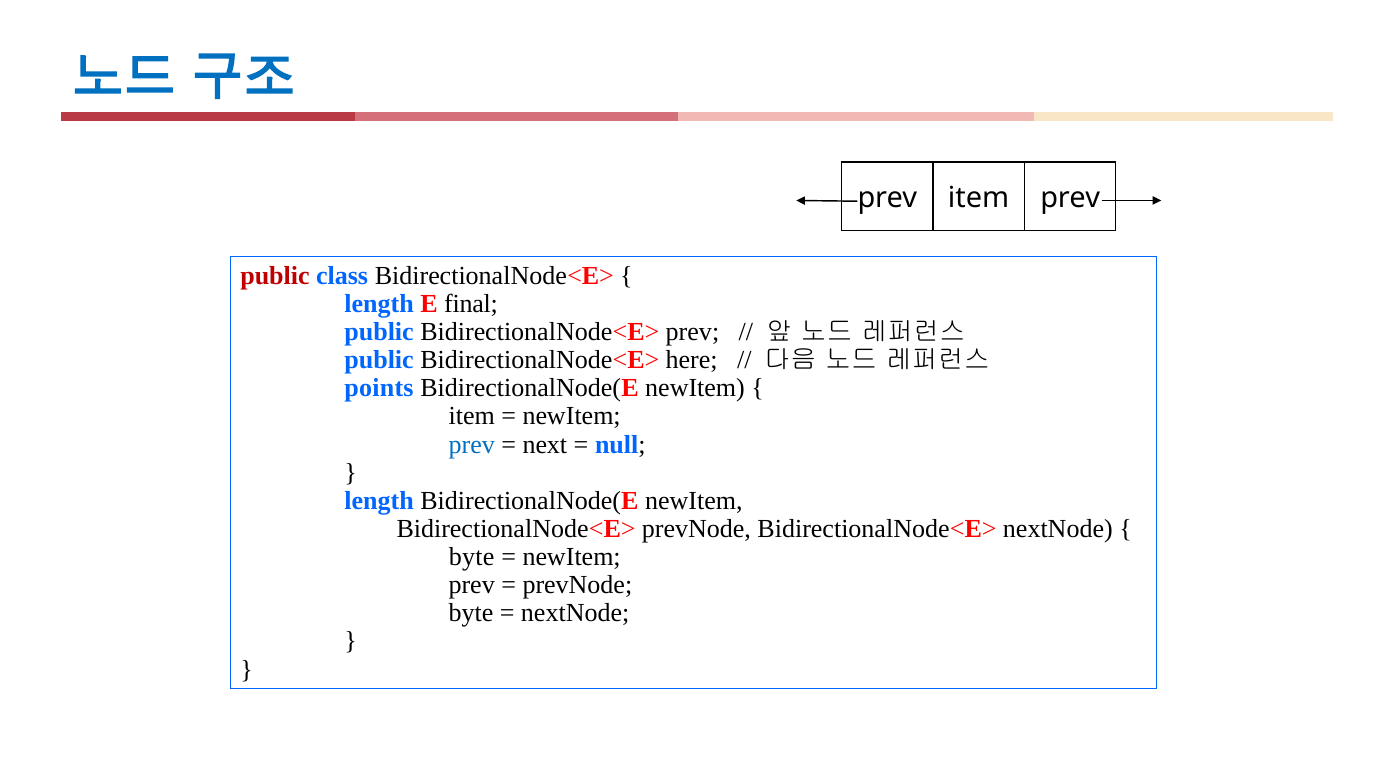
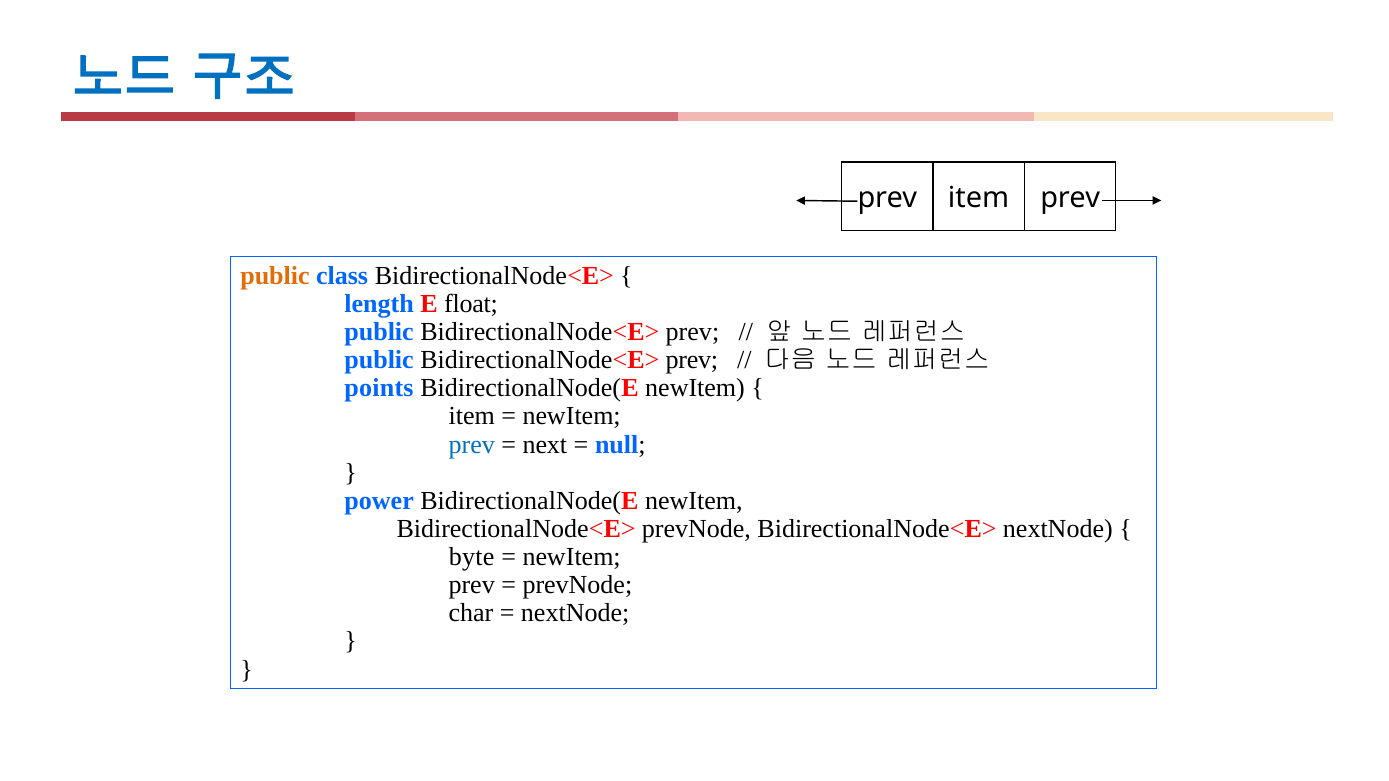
public at (275, 276) colour: red -> orange
final: final -> float
here at (692, 360): here -> prev
length at (379, 501): length -> power
byte at (471, 613): byte -> char
